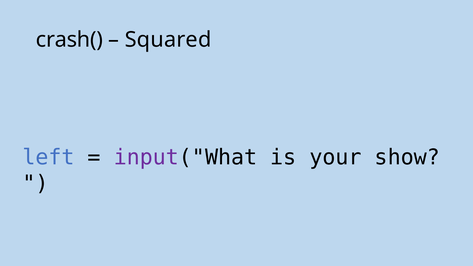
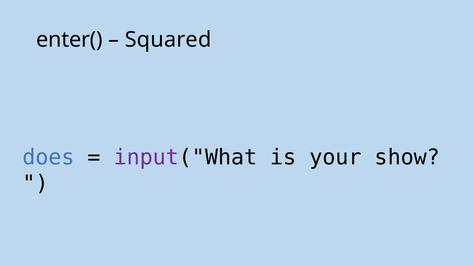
crash(: crash( -> enter(
left: left -> does
